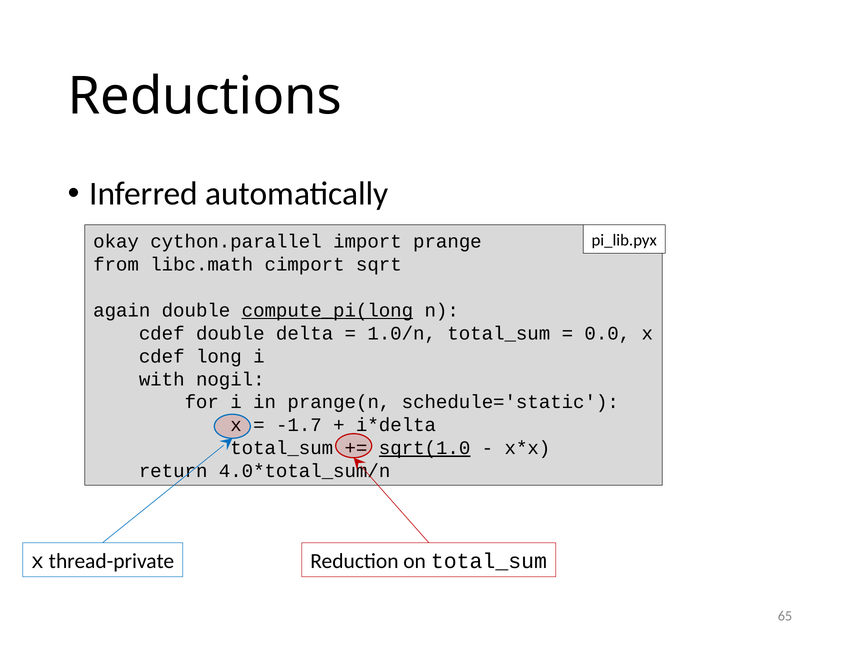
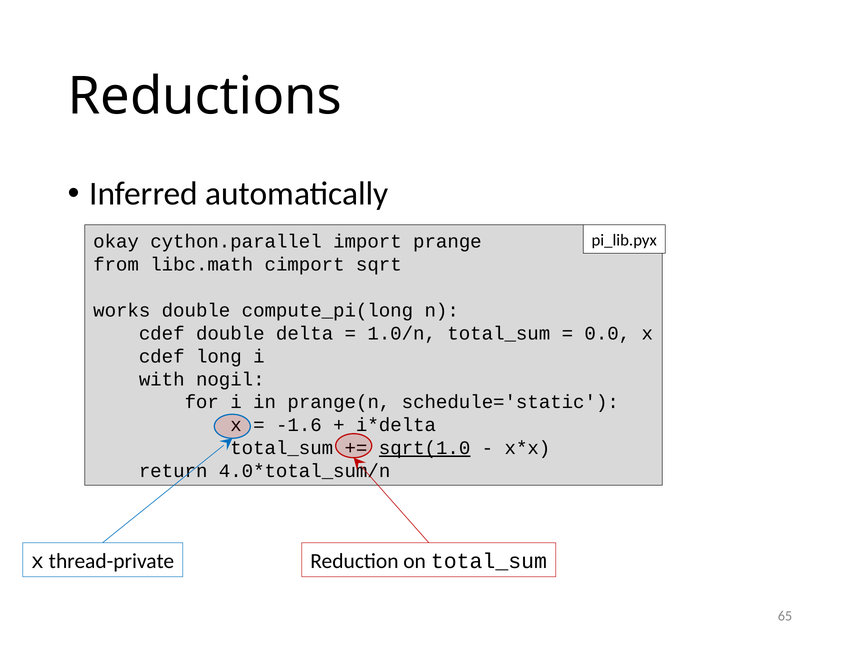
again: again -> works
compute_pi(long underline: present -> none
-1.7: -1.7 -> -1.6
